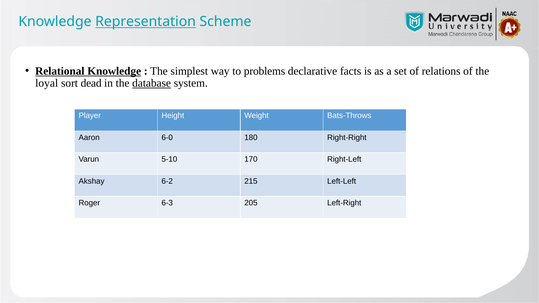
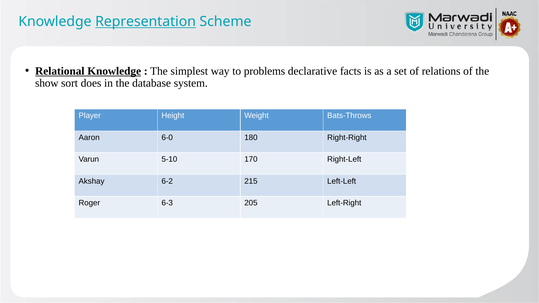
loyal: loyal -> show
dead: dead -> does
database underline: present -> none
